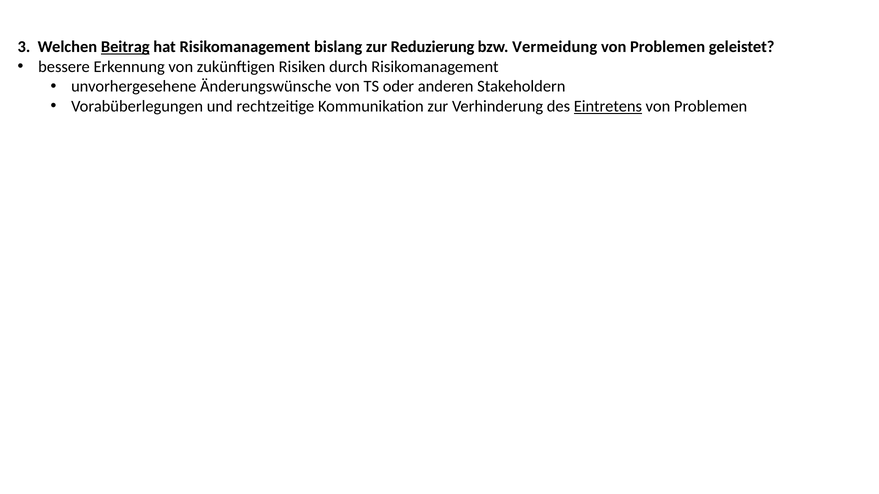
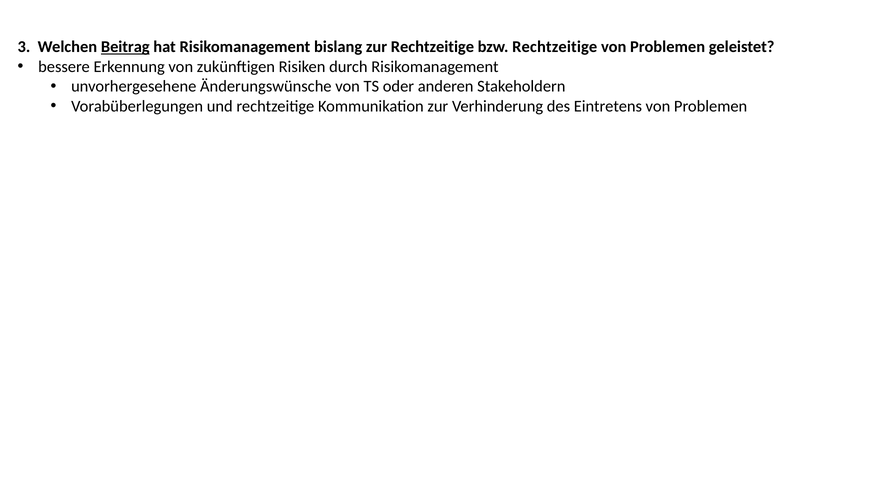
zur Reduzierung: Reduzierung -> Rechtzeitige
bzw Vermeidung: Vermeidung -> Rechtzeitige
Eintretens underline: present -> none
